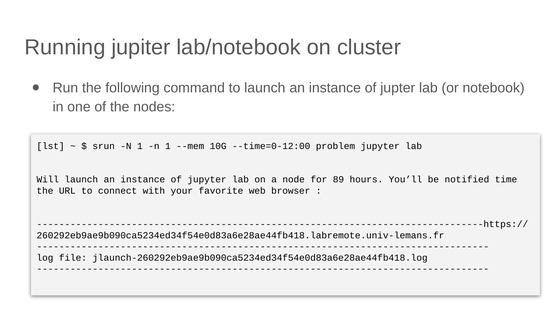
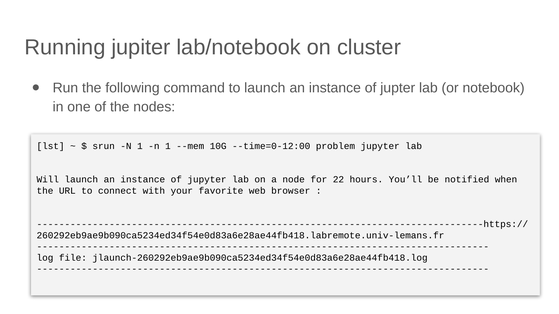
89: 89 -> 22
time: time -> when
